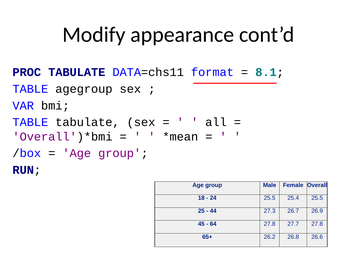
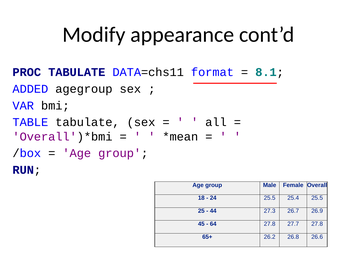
TABLE at (30, 89): TABLE -> ADDED
